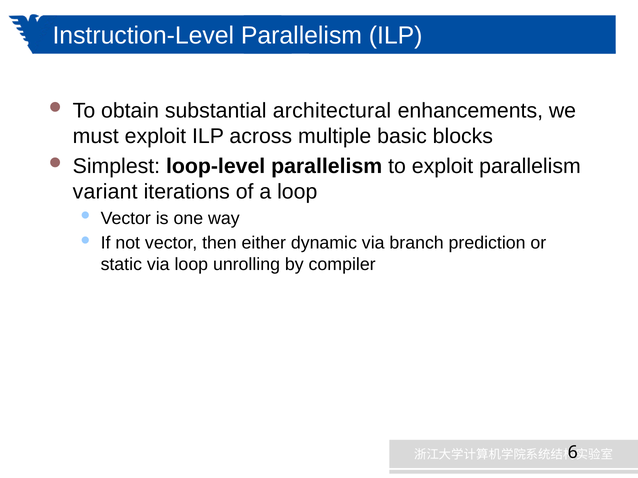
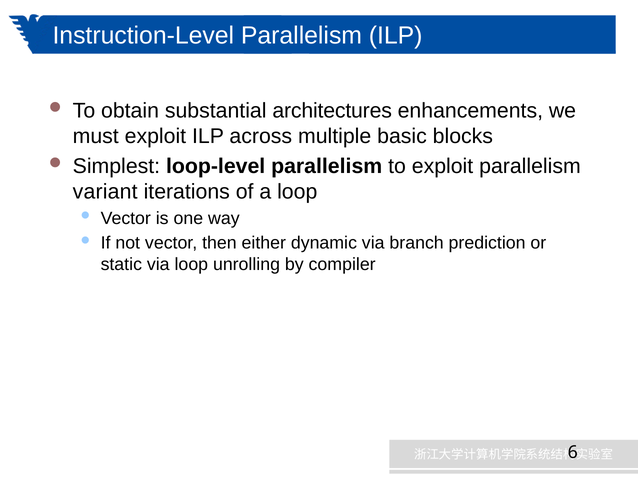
architectural: architectural -> architectures
